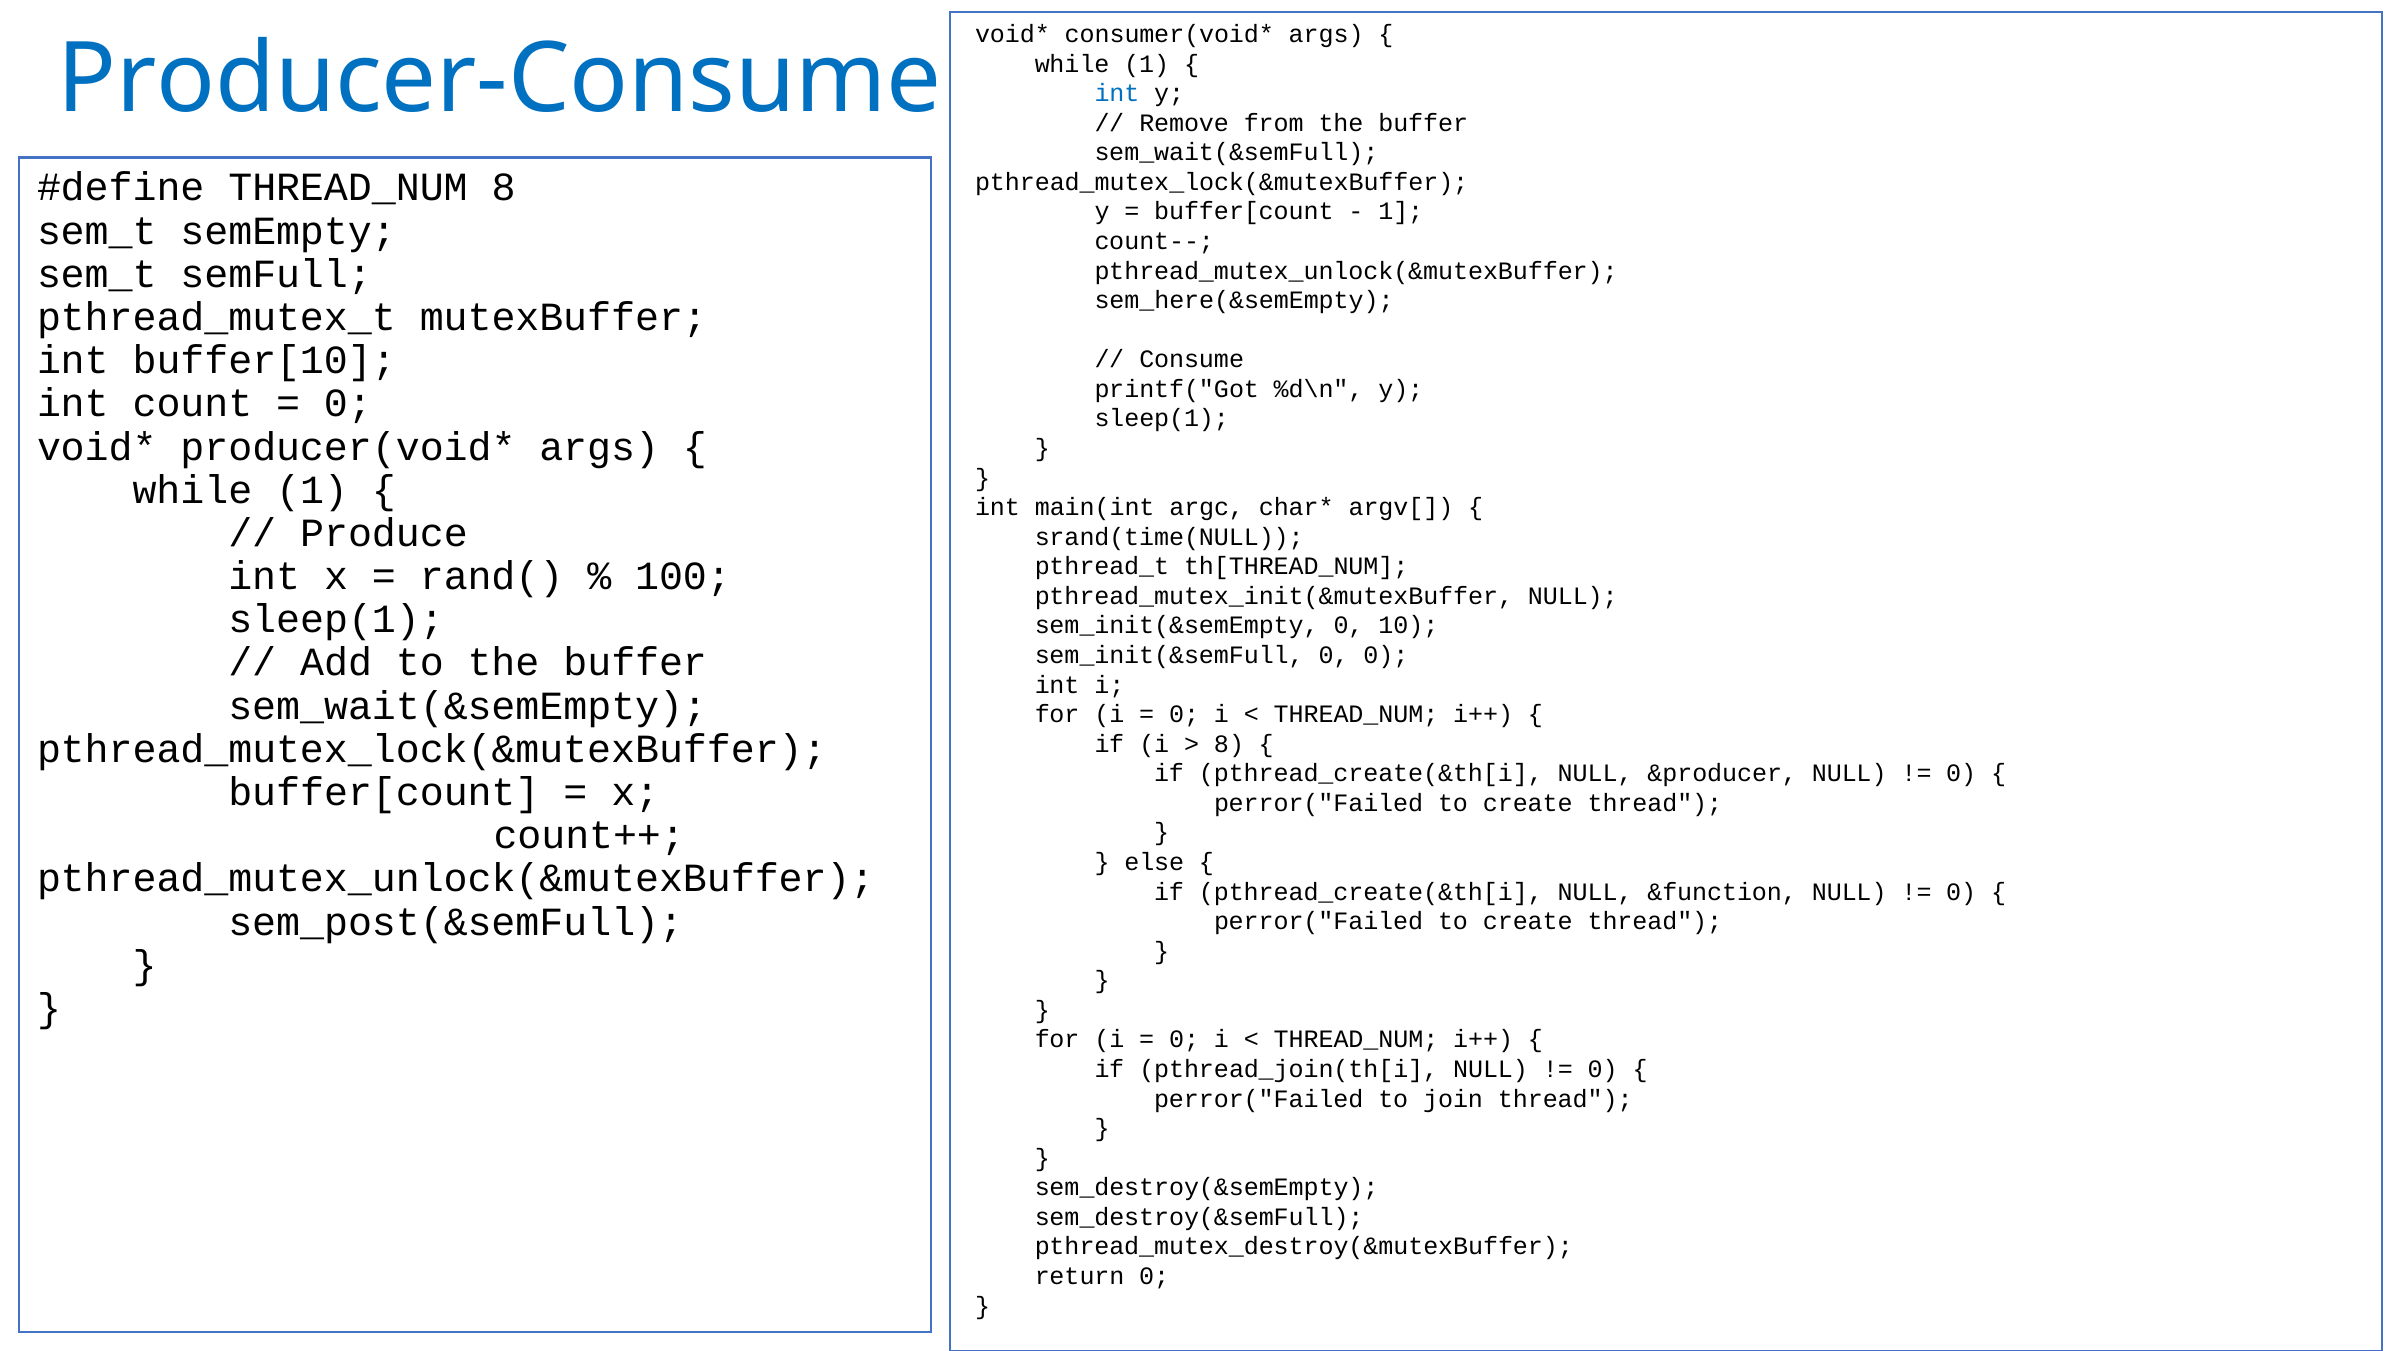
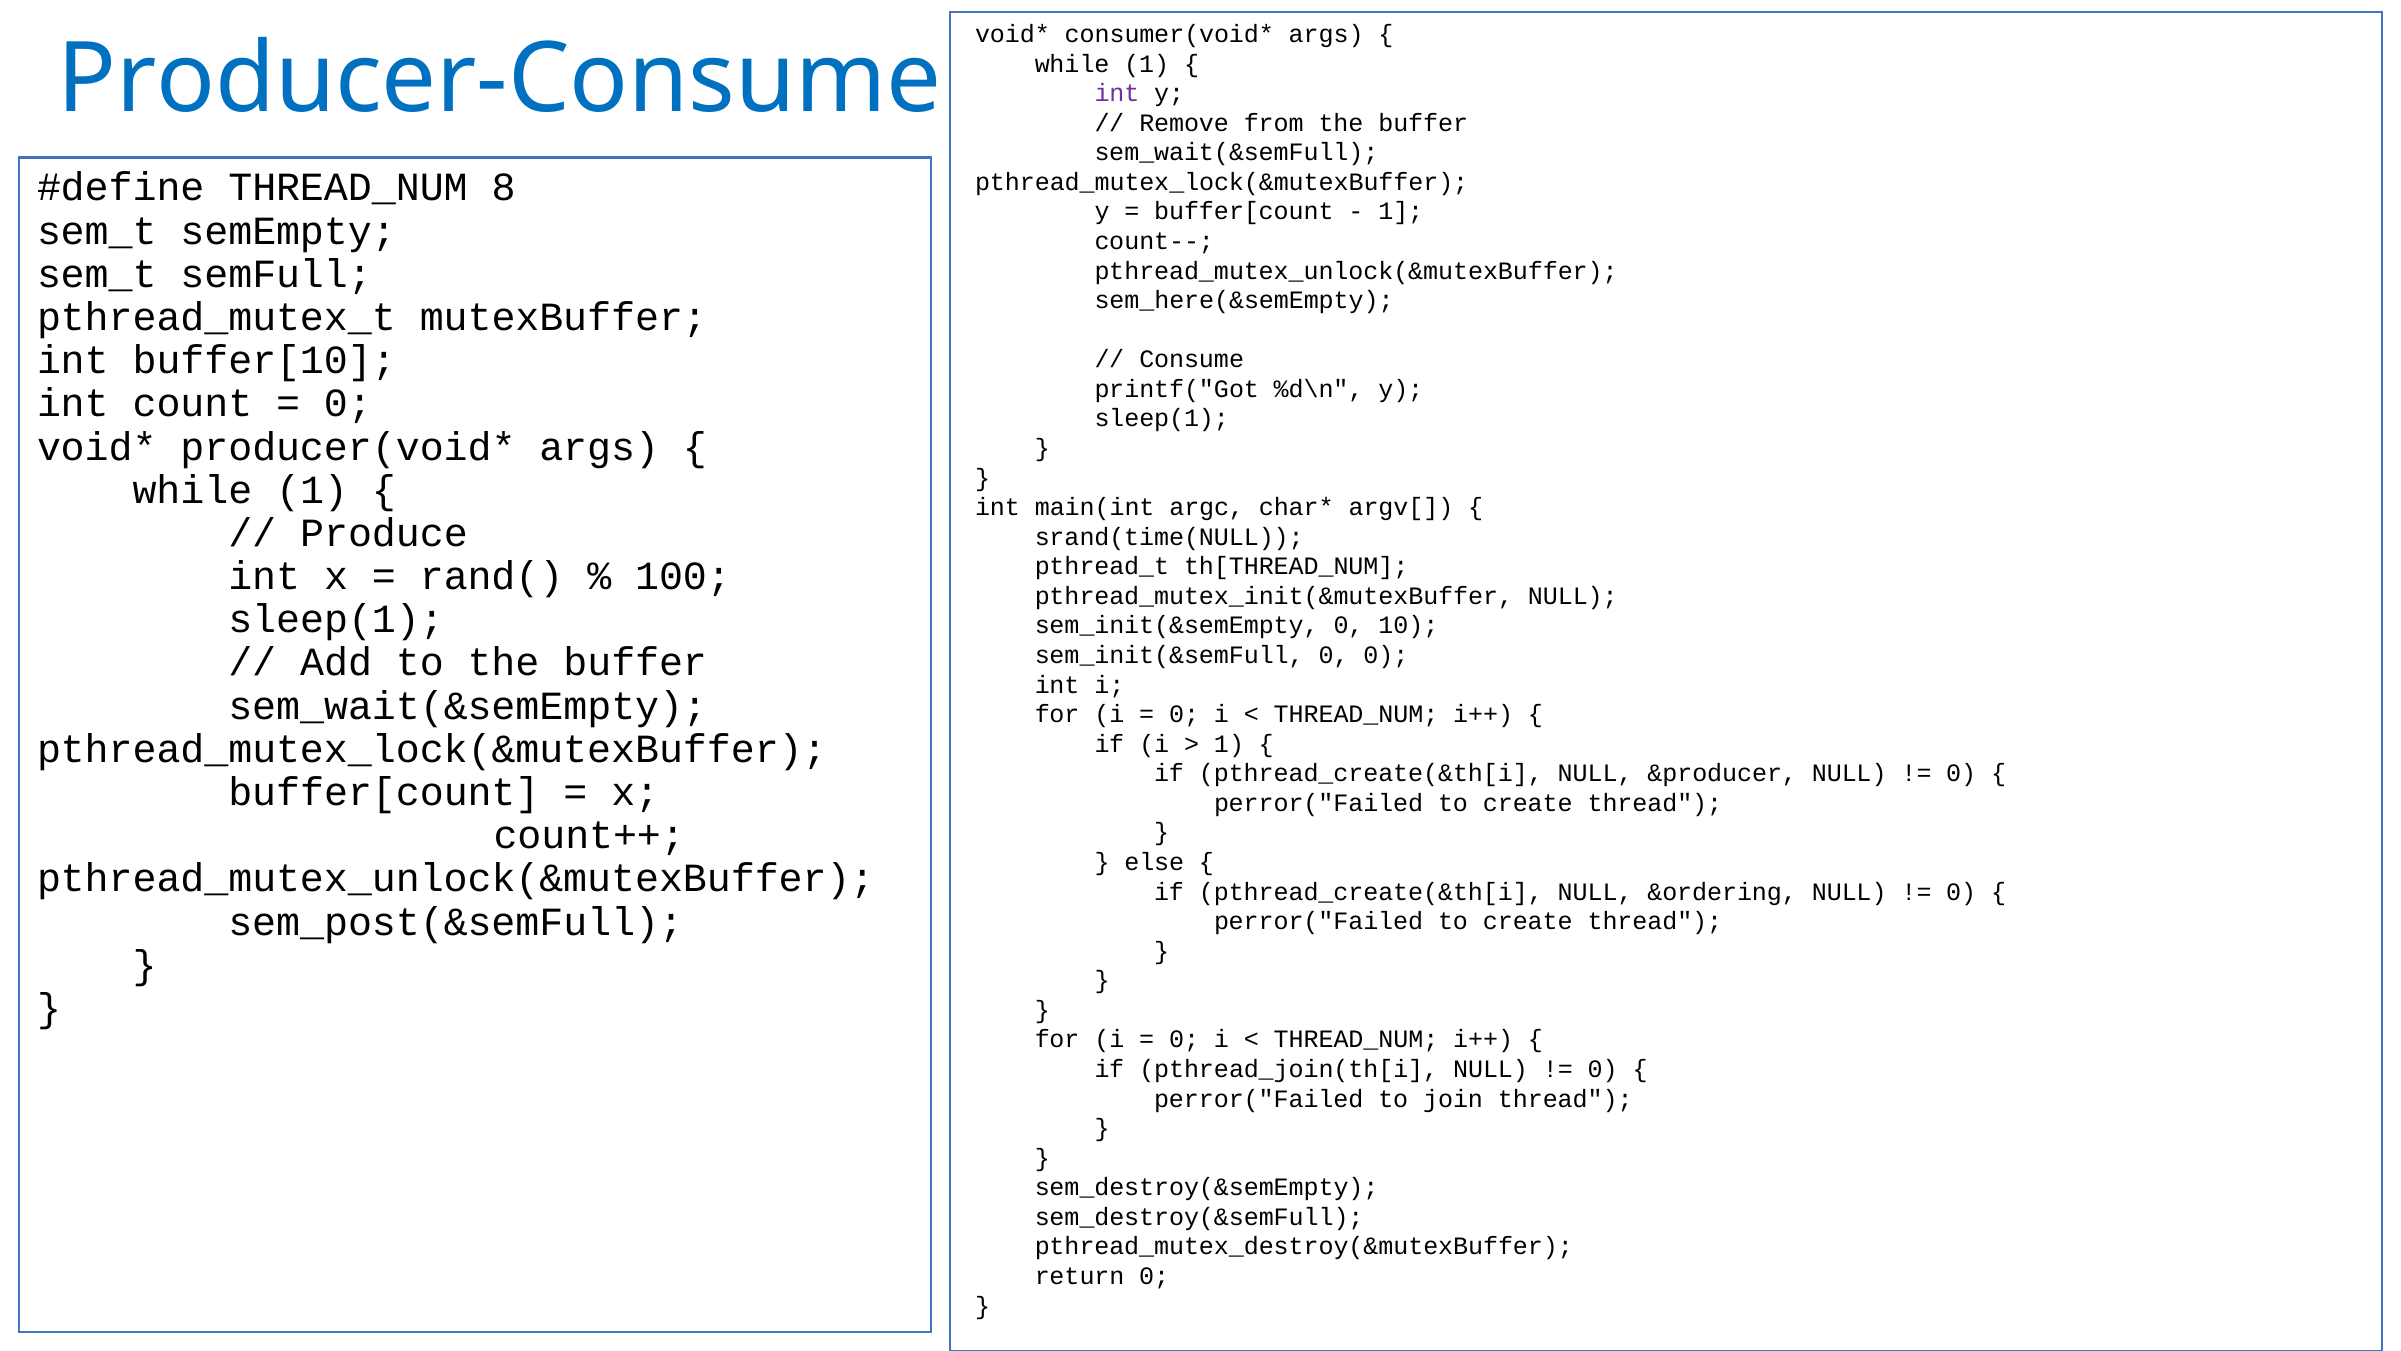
int at (1117, 93) colour: blue -> purple
8 at (1229, 744): 8 -> 1
&function: &function -> &ordering
